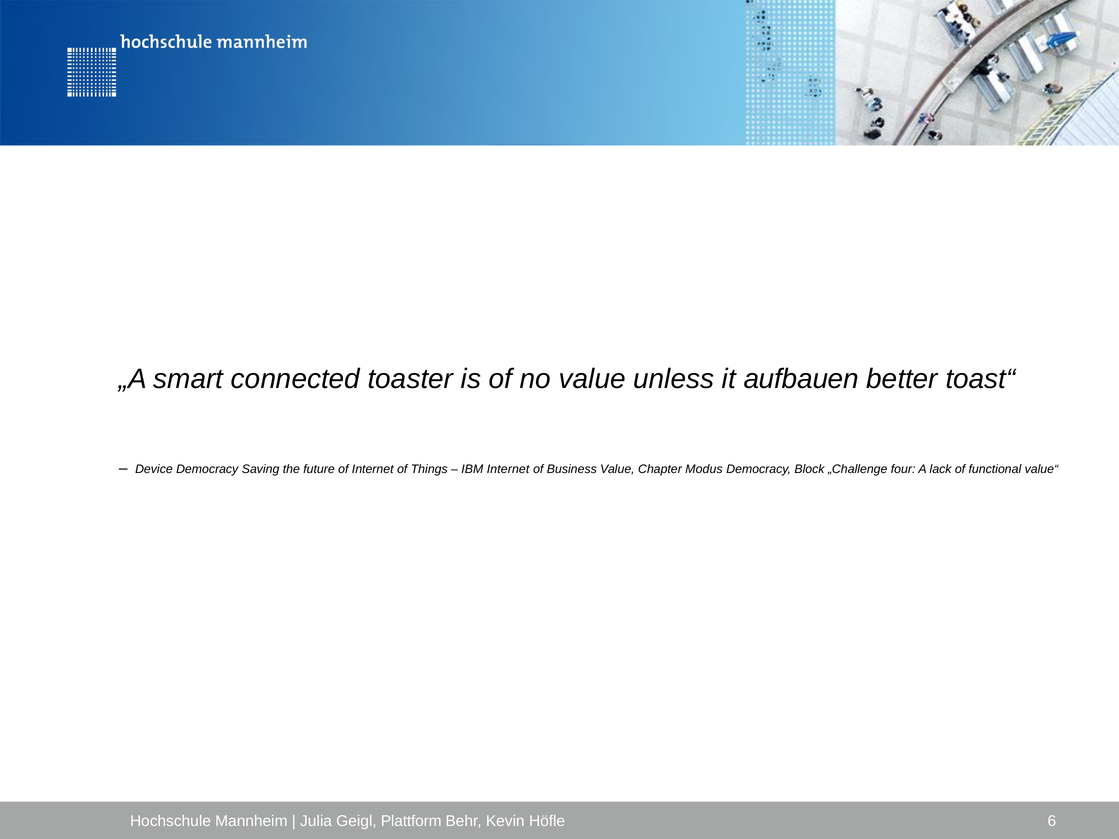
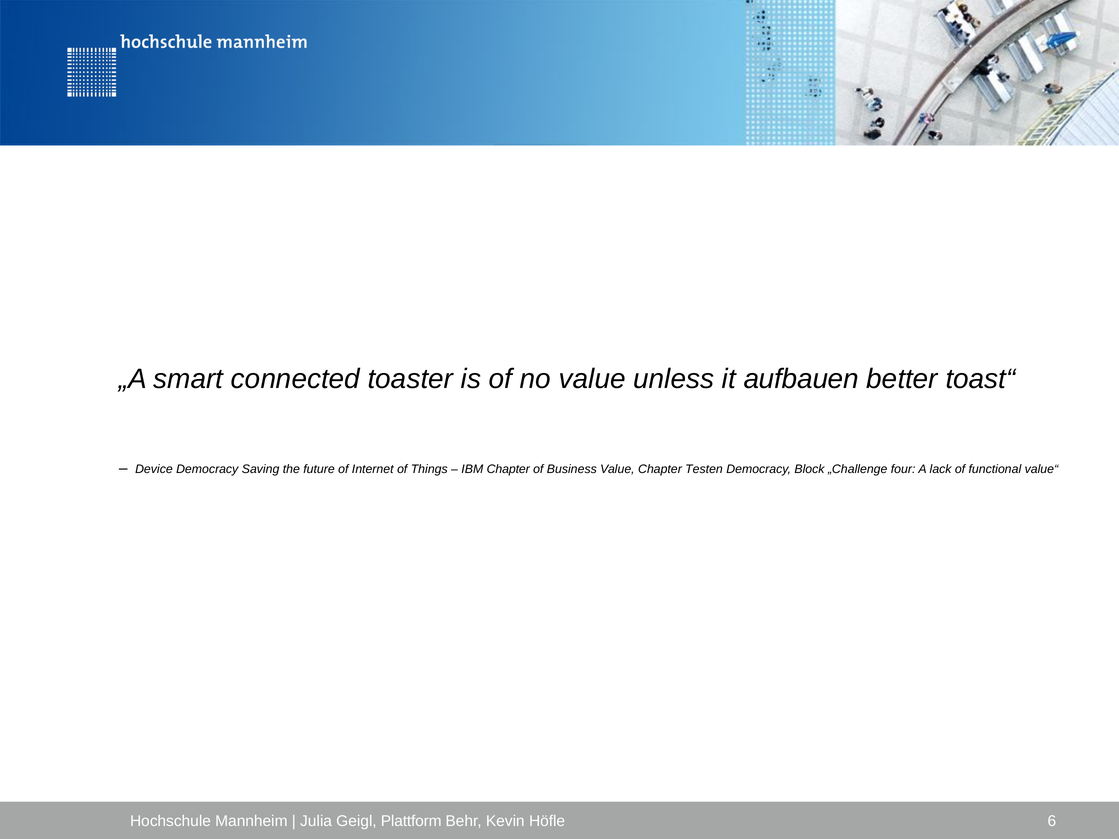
IBM Internet: Internet -> Chapter
Modus: Modus -> Testen
